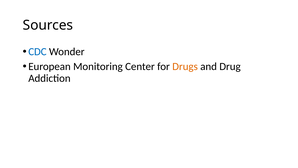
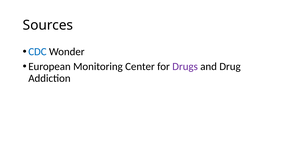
Drugs colour: orange -> purple
